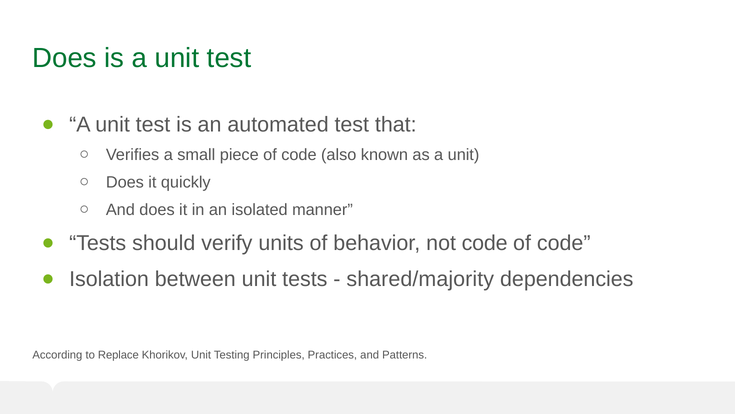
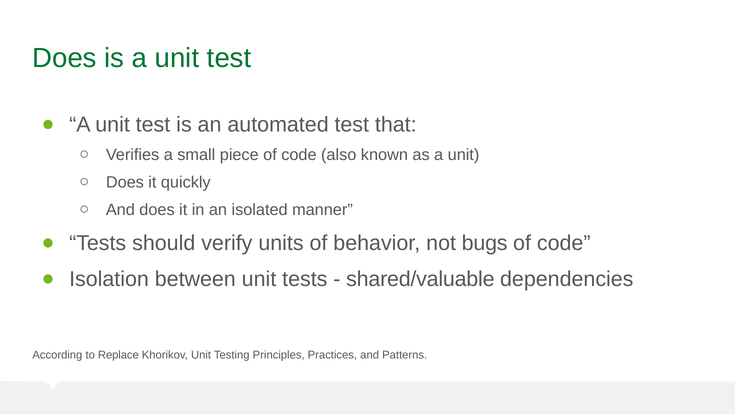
not code: code -> bugs
shared/majority: shared/majority -> shared/valuable
